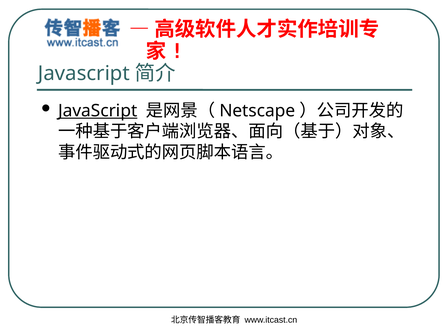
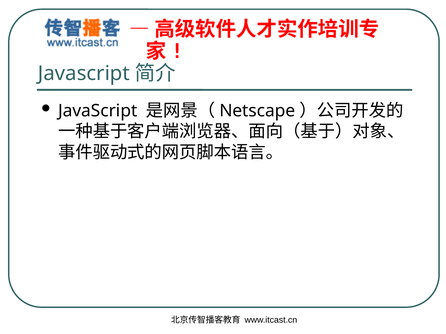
JavaScript at (98, 111) underline: present -> none
